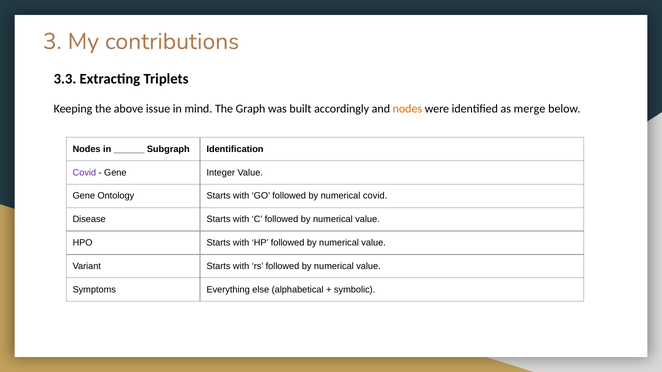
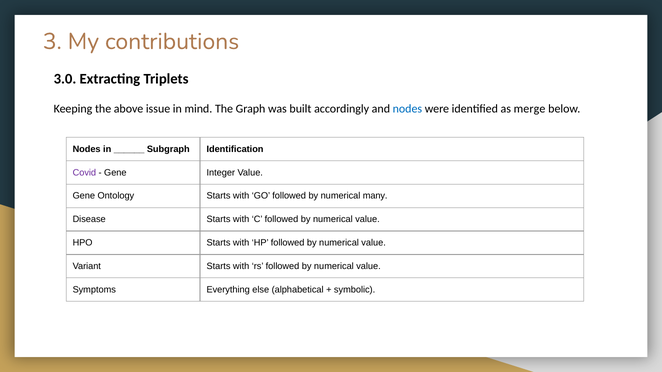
3.3: 3.3 -> 3.0
nodes at (407, 109) colour: orange -> blue
numerical covid: covid -> many
